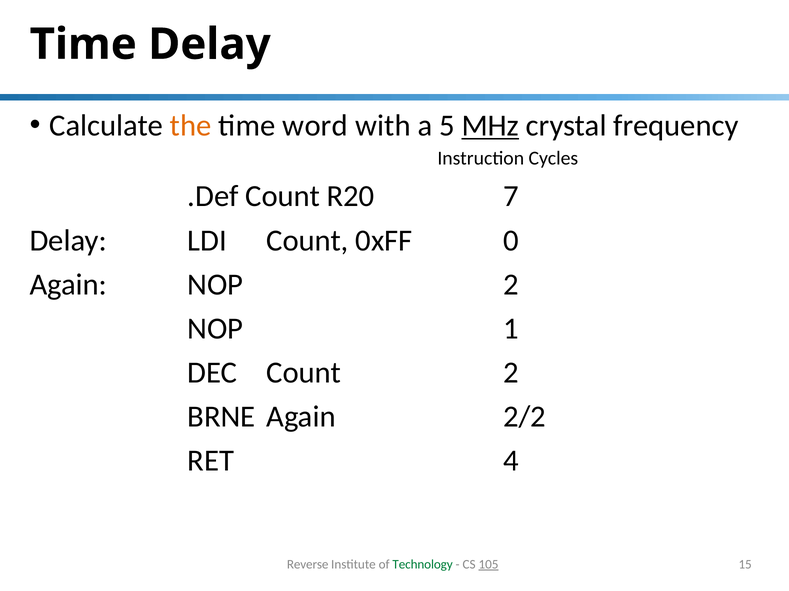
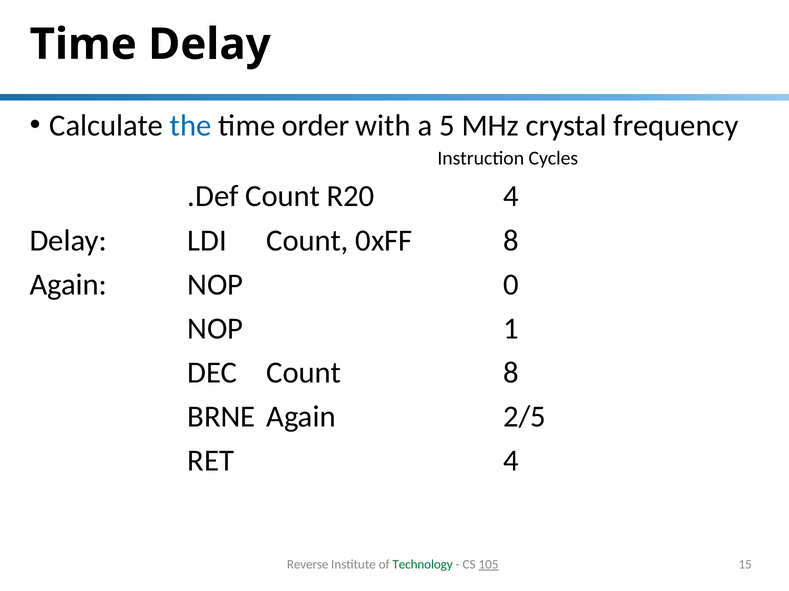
the colour: orange -> blue
word: word -> order
MHz underline: present -> none
R20 7: 7 -> 4
0xFF 0: 0 -> 8
NOP 2: 2 -> 0
Count 2: 2 -> 8
2/2: 2/2 -> 2/5
